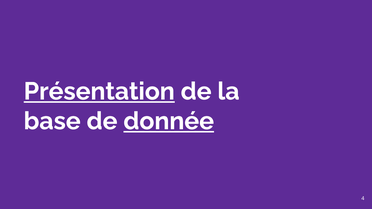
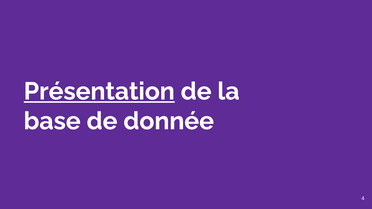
donnée underline: present -> none
